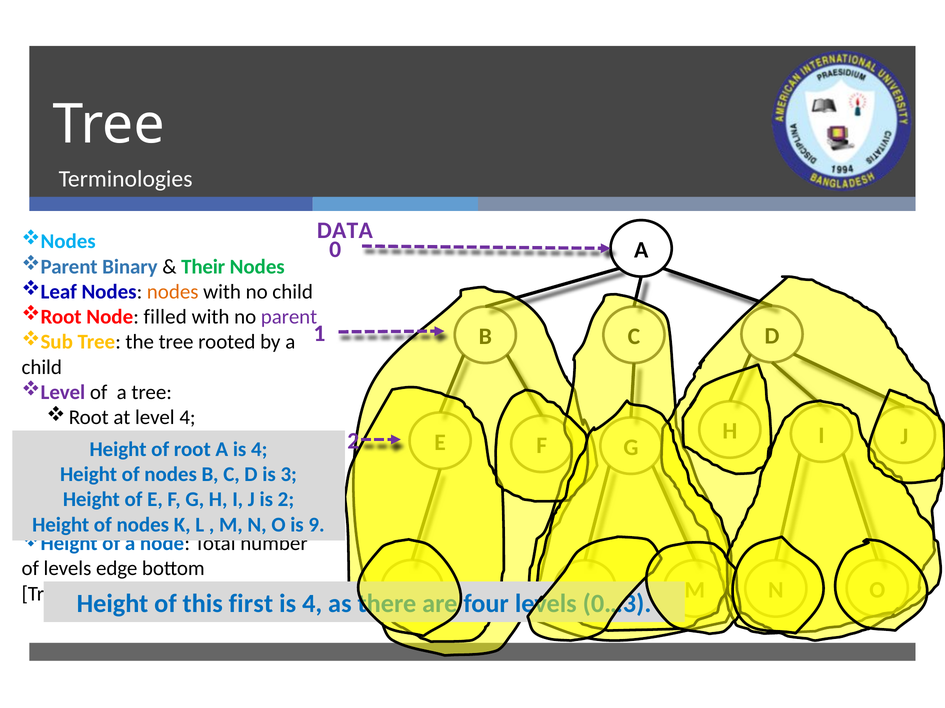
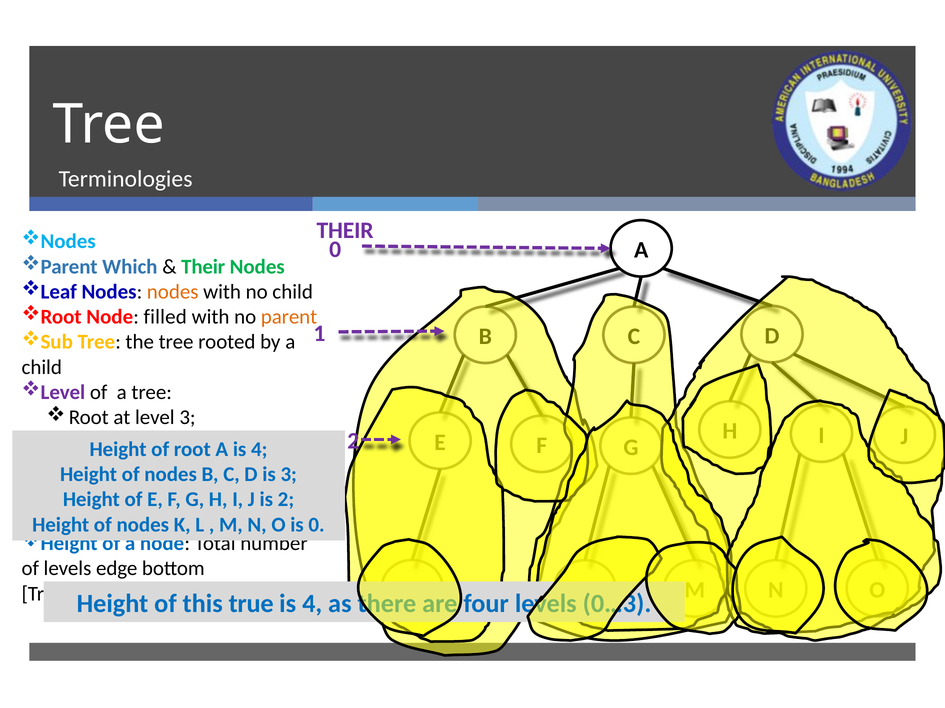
DATA at (345, 231): DATA -> THEIR
Binary: Binary -> Which
parent at (289, 317) colour: purple -> orange
level 4: 4 -> 3
is 9: 9 -> 0
first: first -> true
